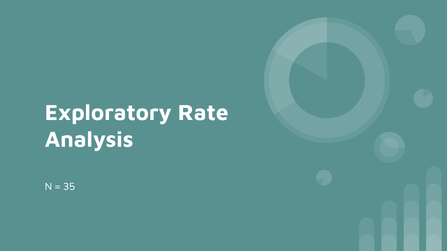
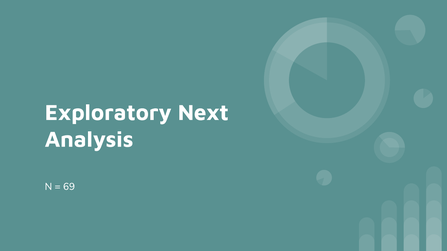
Rate: Rate -> Next
35: 35 -> 69
